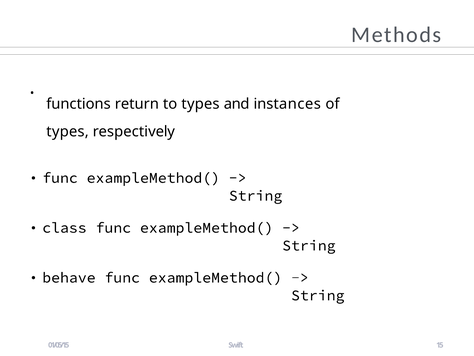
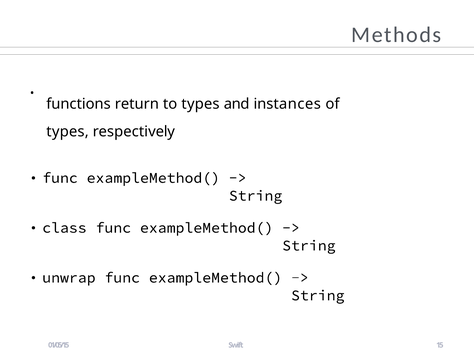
behave: behave -> unwrap
